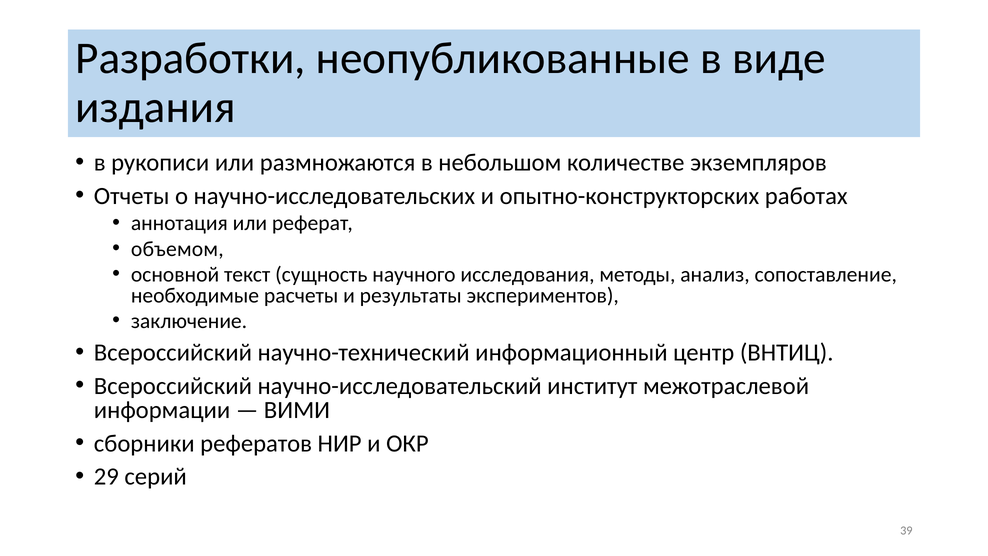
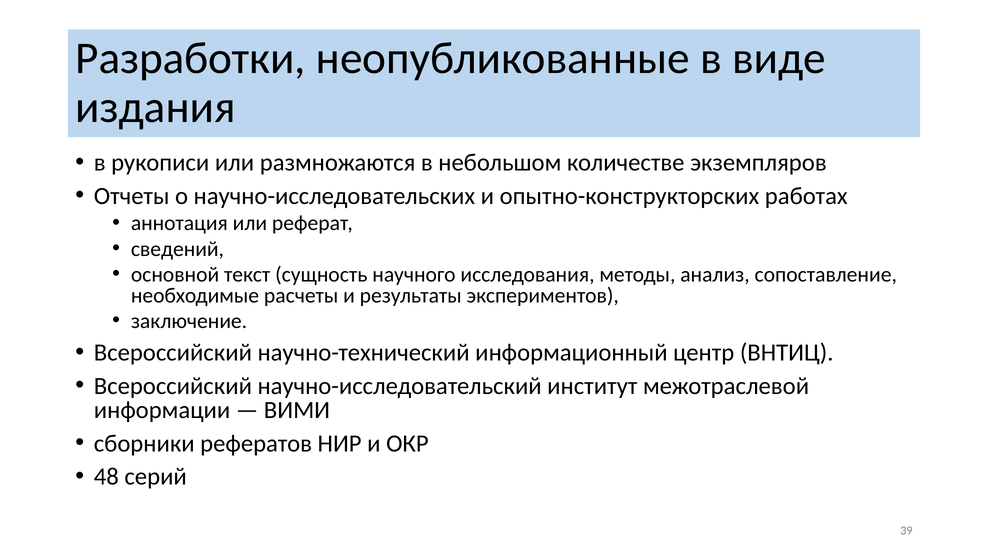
объемом: объемом -> сведений
29: 29 -> 48
